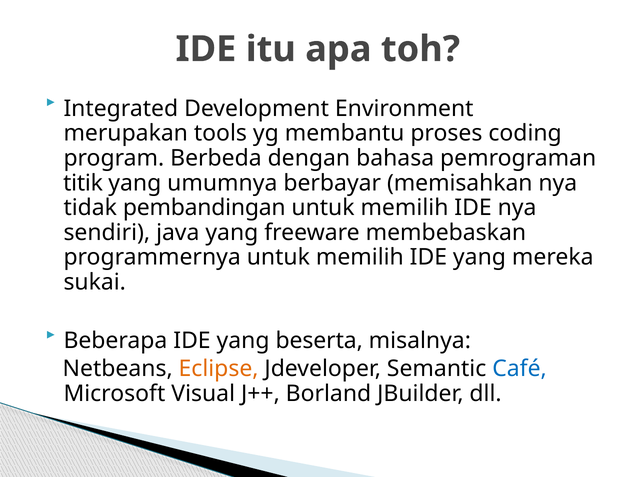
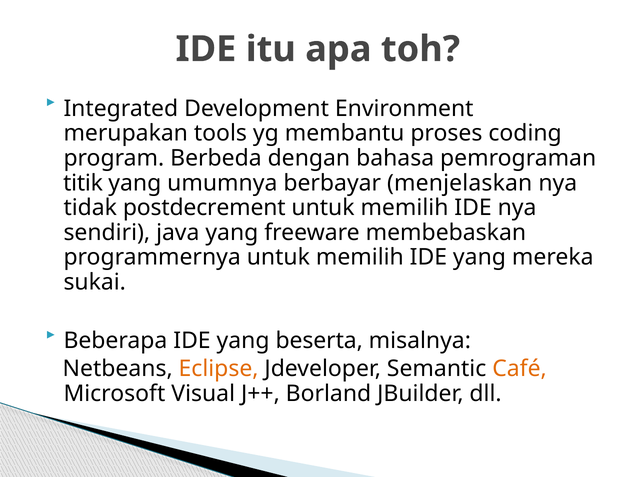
memisahkan: memisahkan -> menjelaskan
pembandingan: pembandingan -> postdecrement
Café colour: blue -> orange
